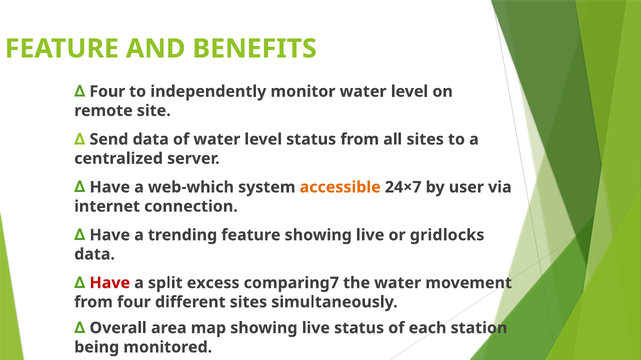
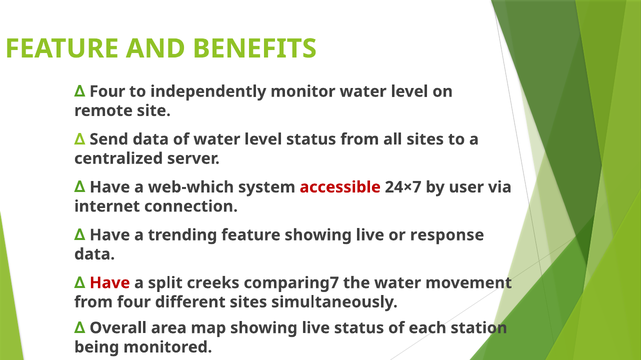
accessible colour: orange -> red
gridlocks: gridlocks -> response
excess: excess -> creeks
